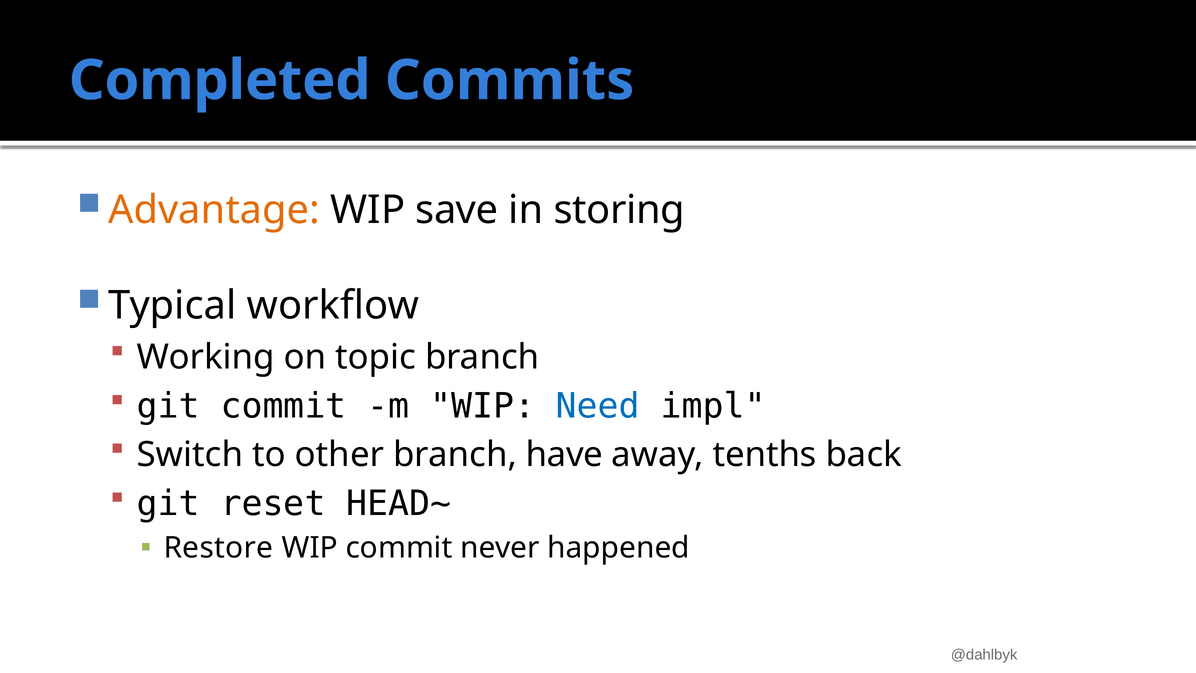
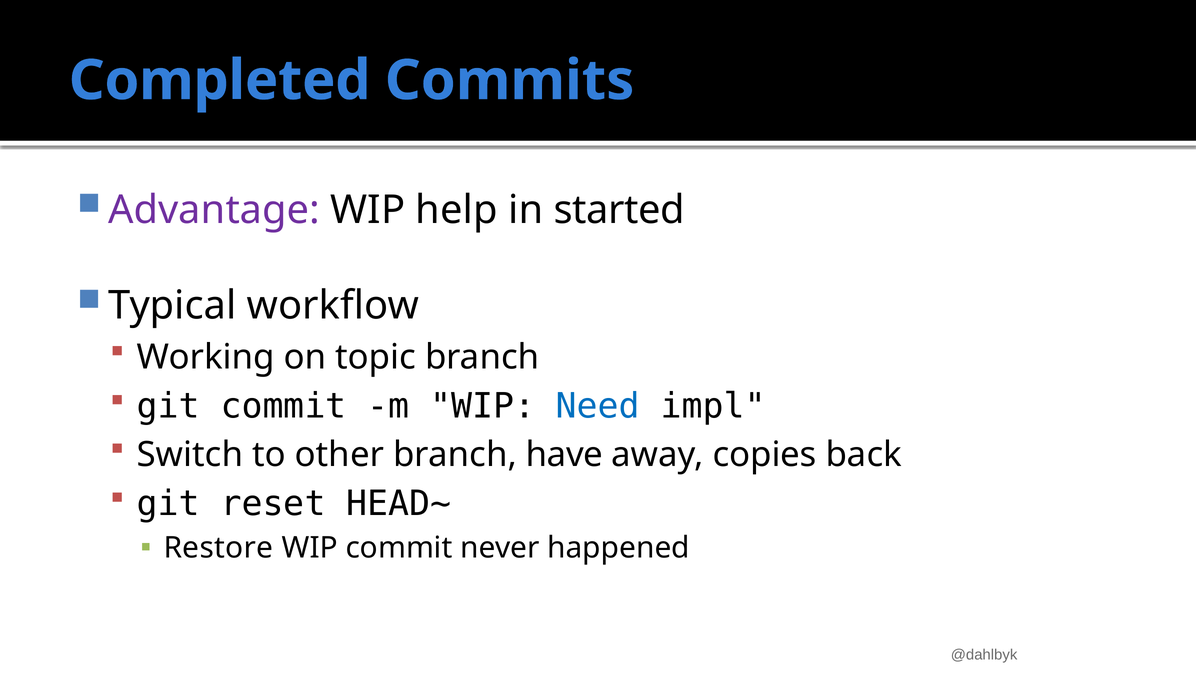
Advantage colour: orange -> purple
save: save -> help
storing: storing -> started
tenths: tenths -> copies
